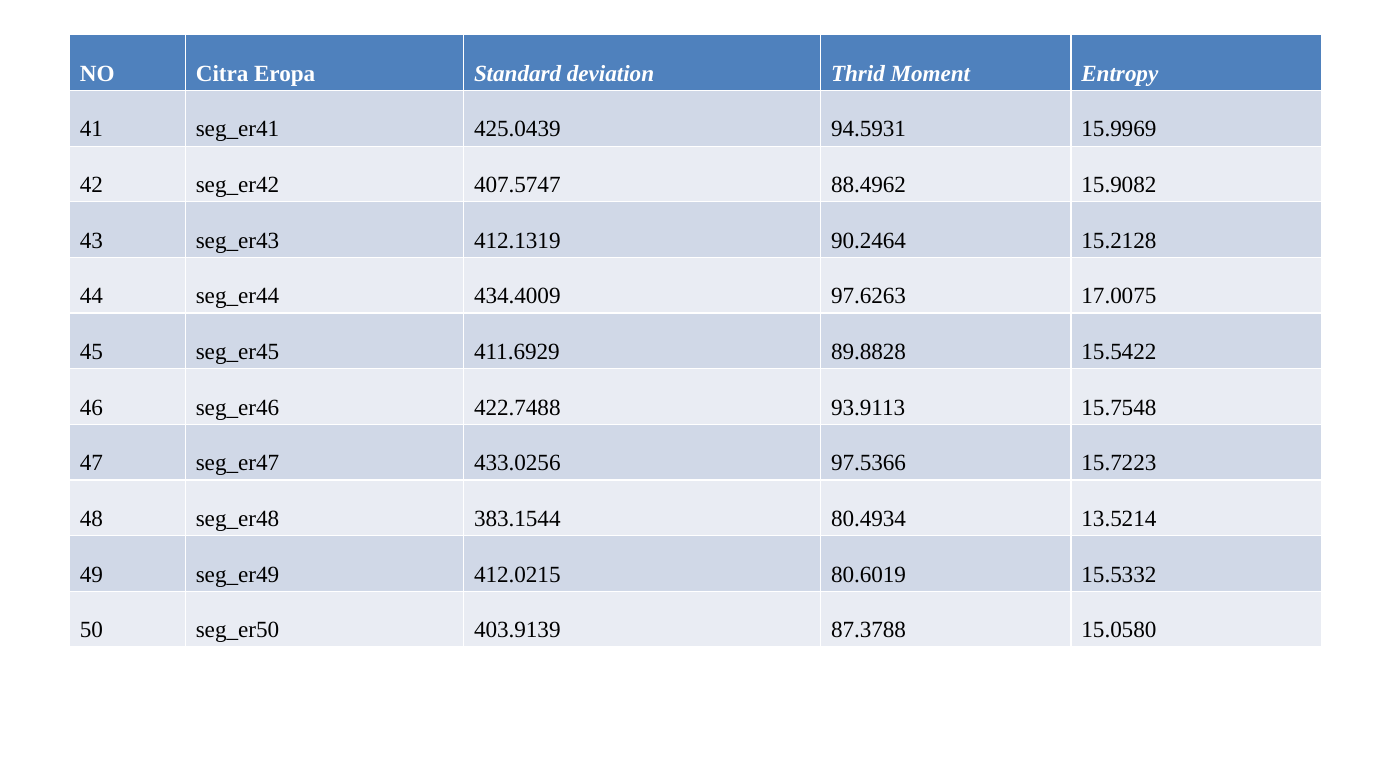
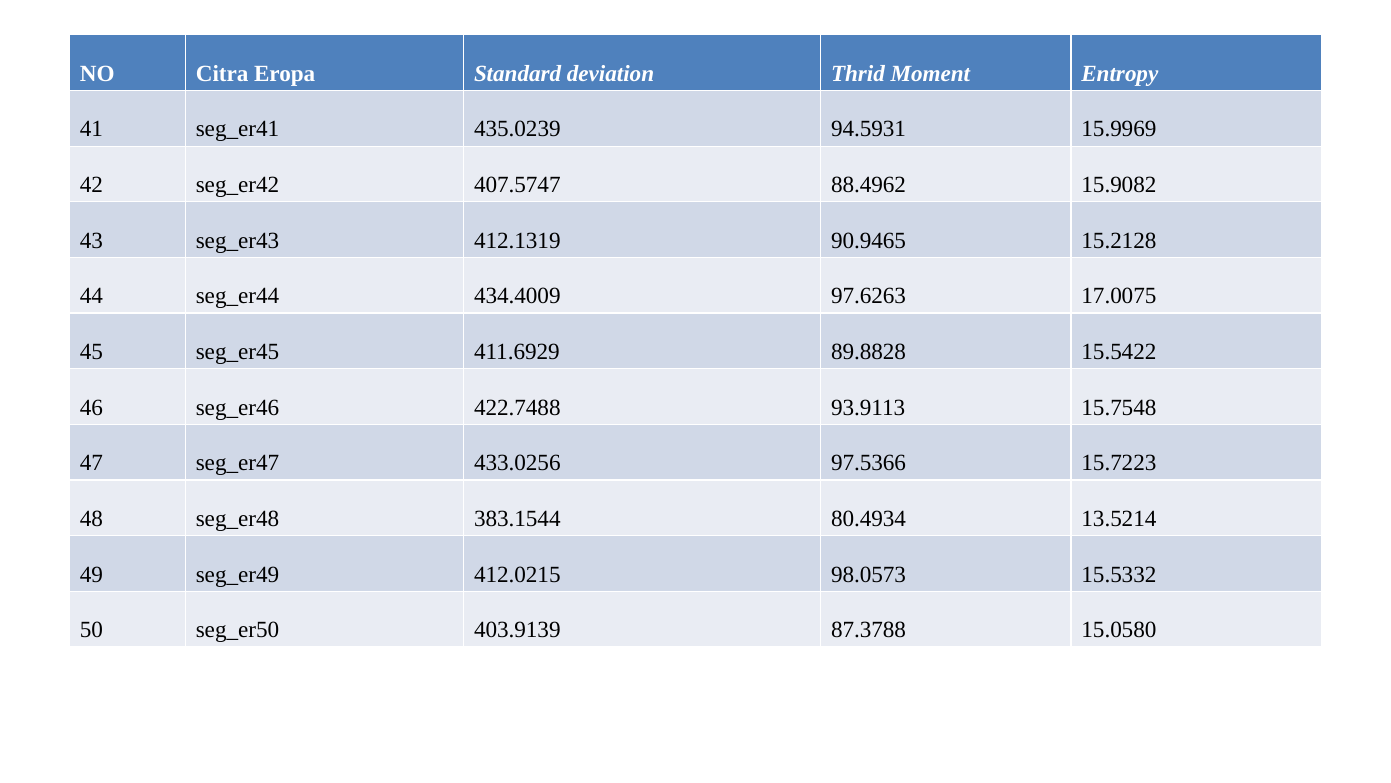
425.0439: 425.0439 -> 435.0239
90.2464: 90.2464 -> 90.9465
80.6019: 80.6019 -> 98.0573
